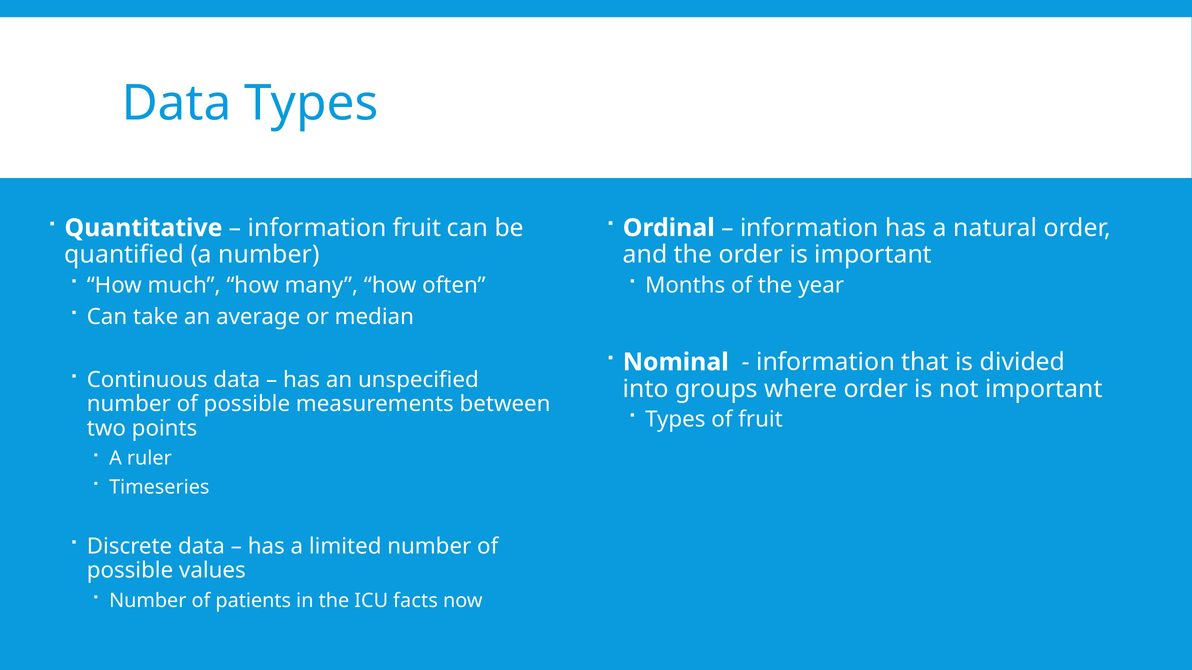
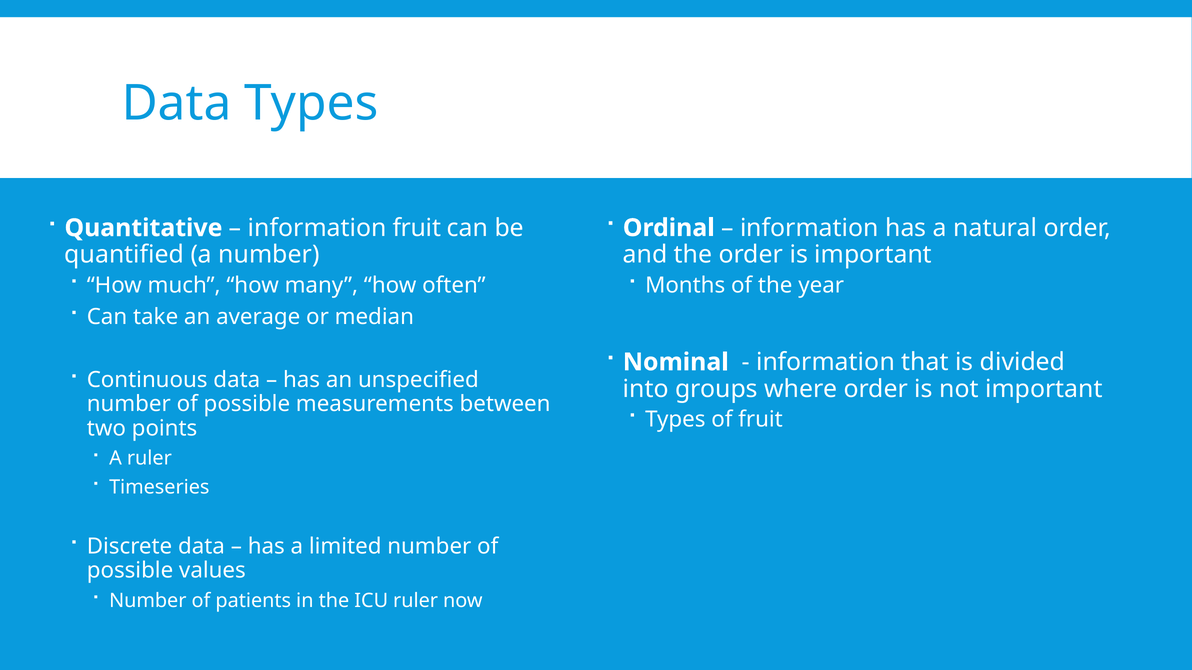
ICU facts: facts -> ruler
